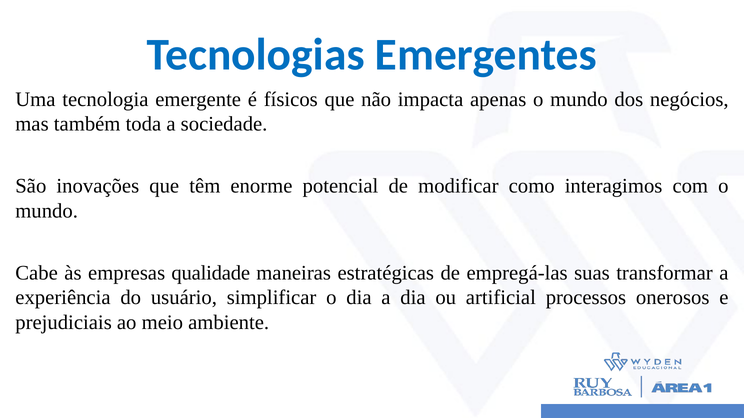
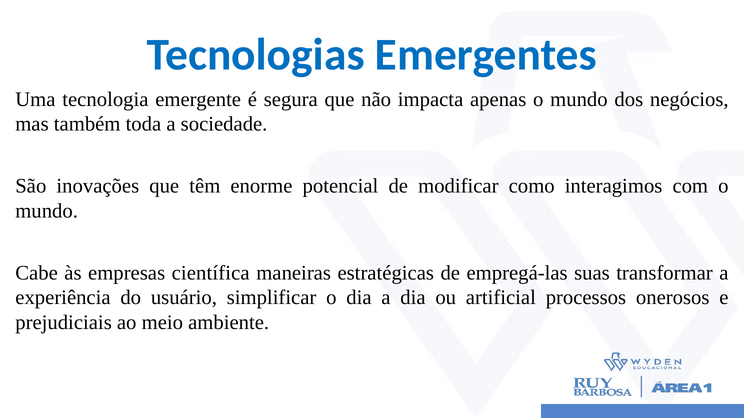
físicos: físicos -> segura
qualidade: qualidade -> científica
